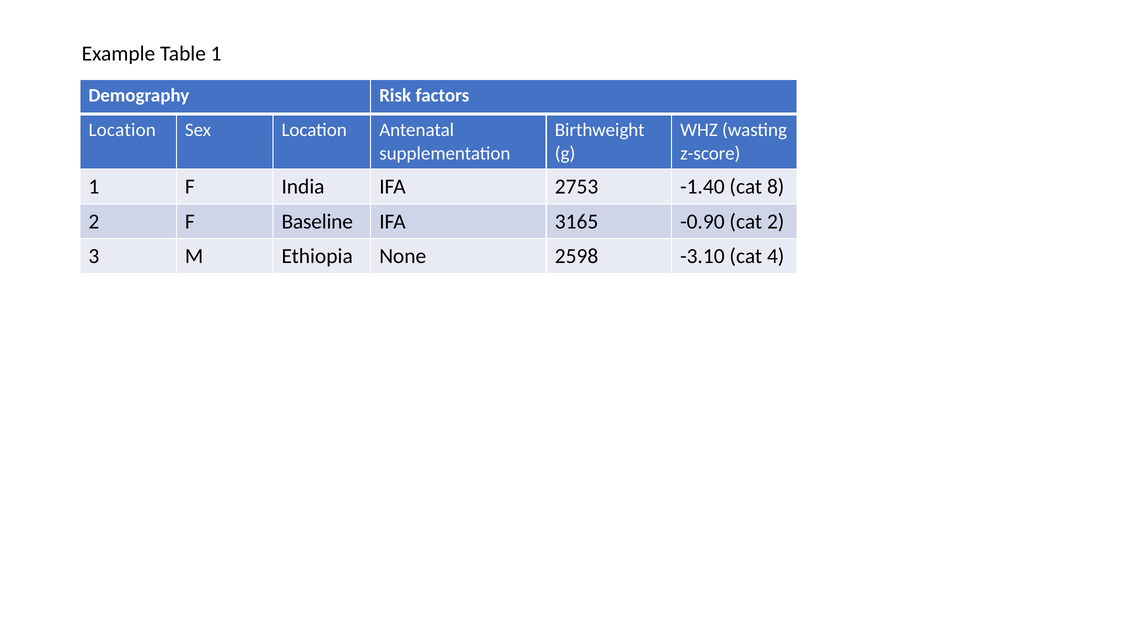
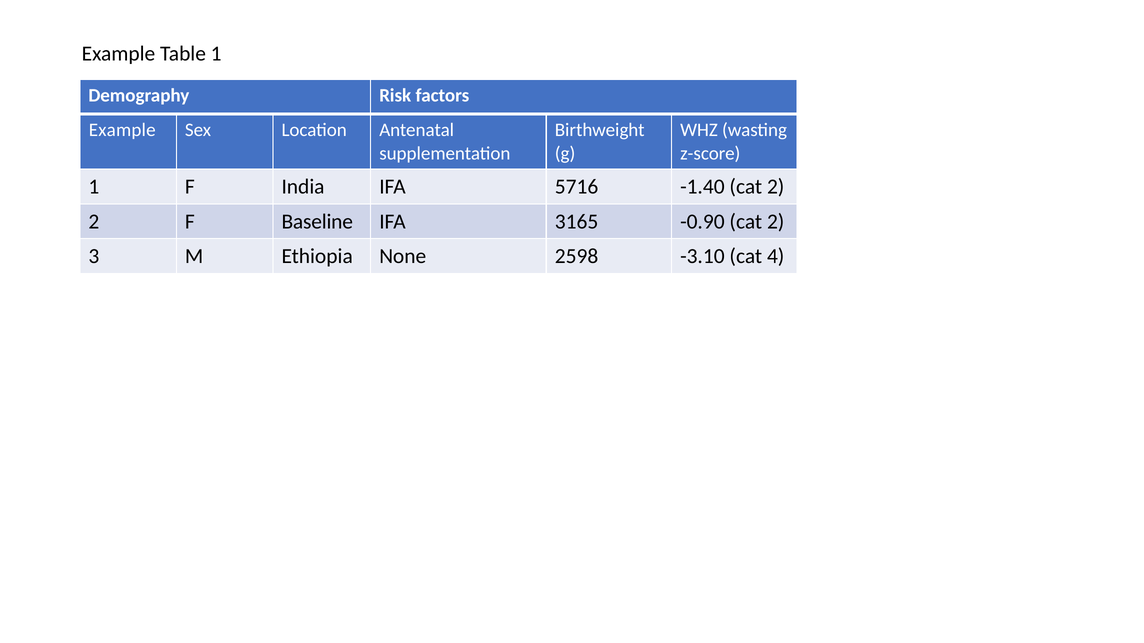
Location at (122, 130): Location -> Example
2753: 2753 -> 5716
-1.40 cat 8: 8 -> 2
